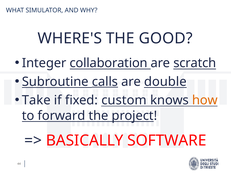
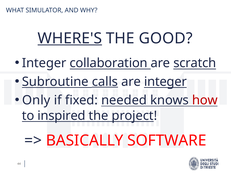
WHERE'S underline: none -> present
are double: double -> integer
Take: Take -> Only
custom: custom -> needed
how colour: orange -> red
forward: forward -> inspired
